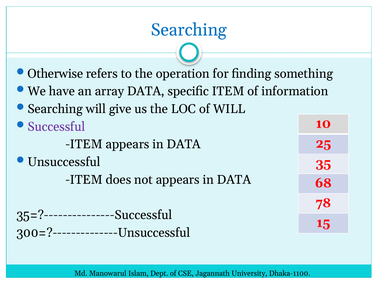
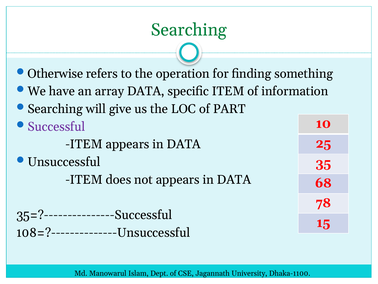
Searching at (189, 30) colour: blue -> green
of WILL: WILL -> PART
300=?--------------Unsuccessful: 300=?--------------Unsuccessful -> 108=?--------------Unsuccessful
